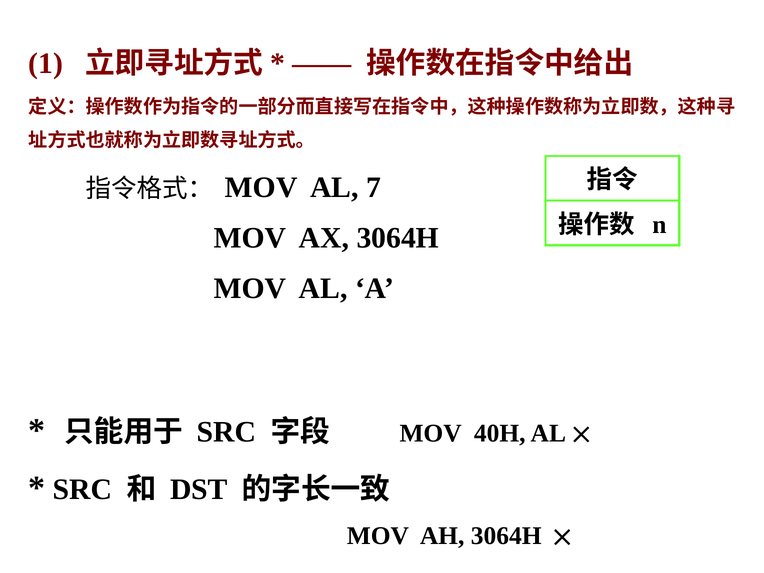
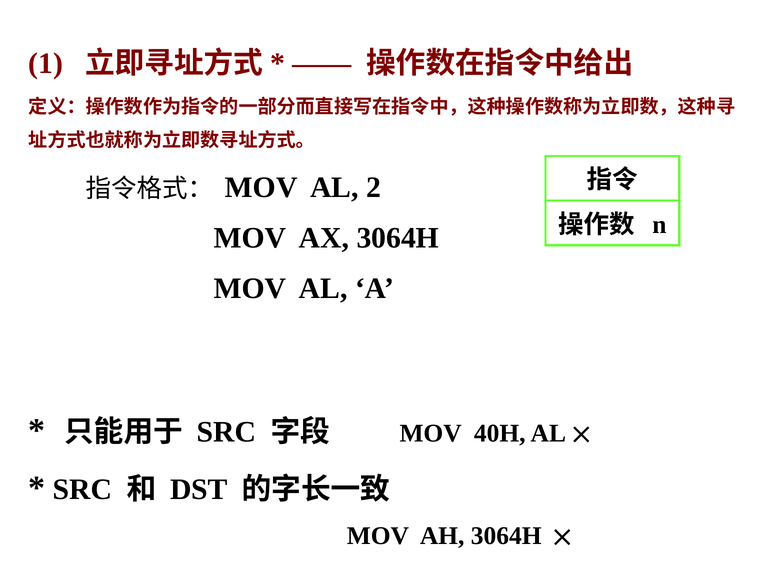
7: 7 -> 2
